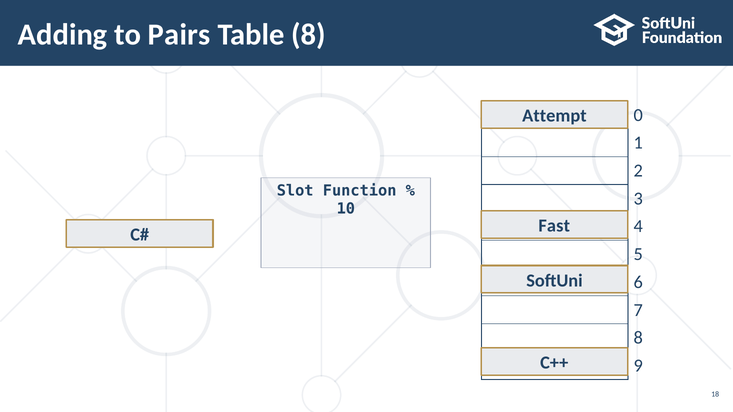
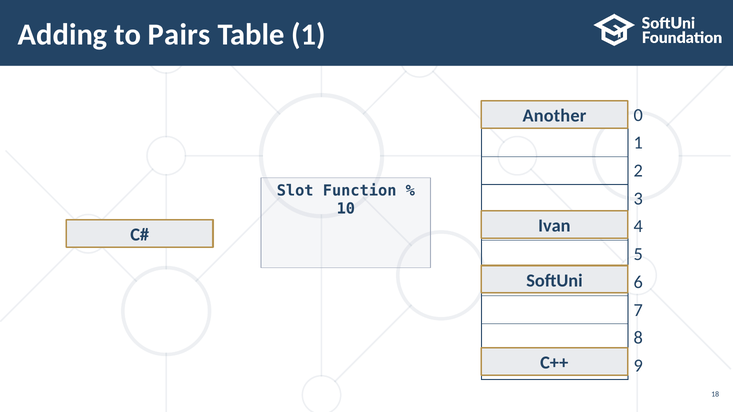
Table 8: 8 -> 1
Attempt: Attempt -> Another
Fast: Fast -> Ivan
